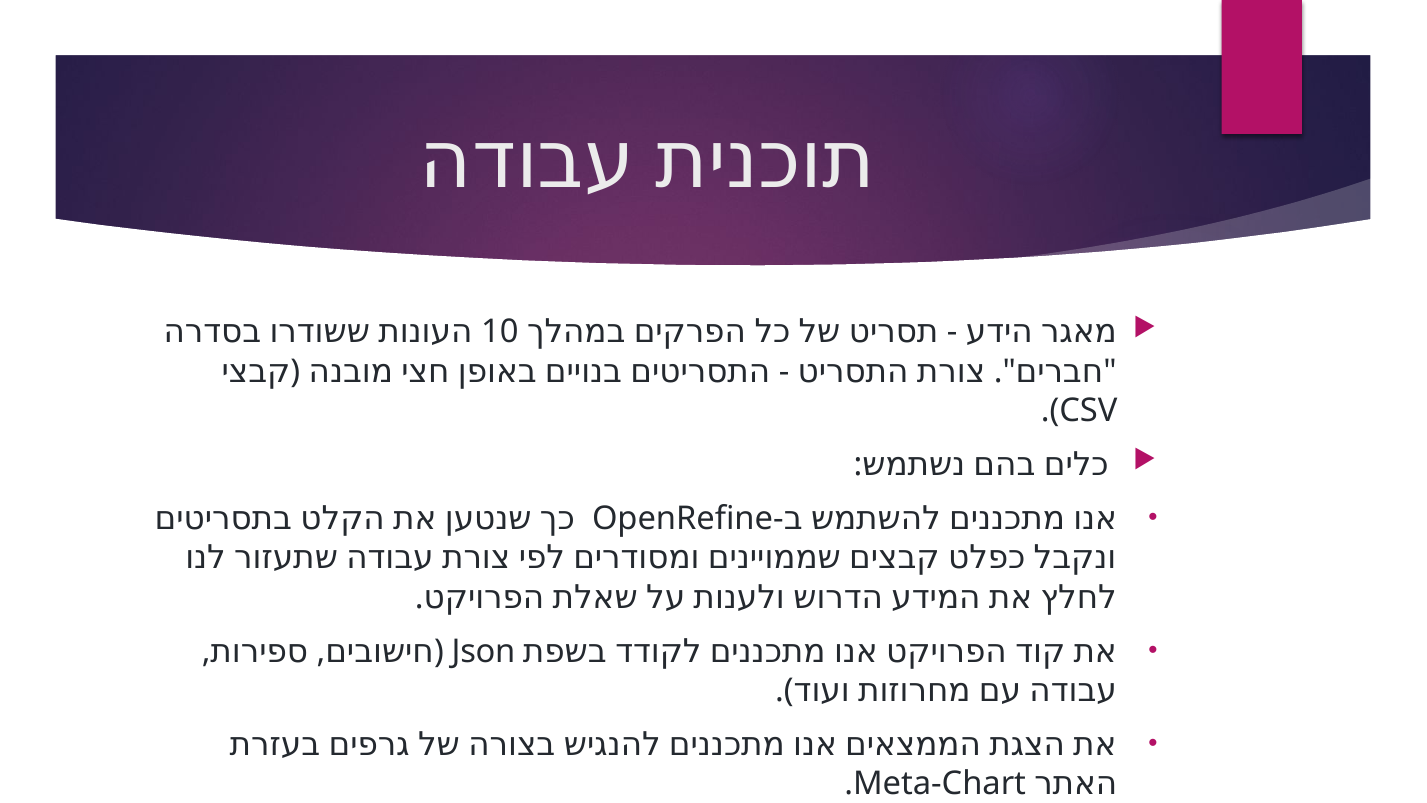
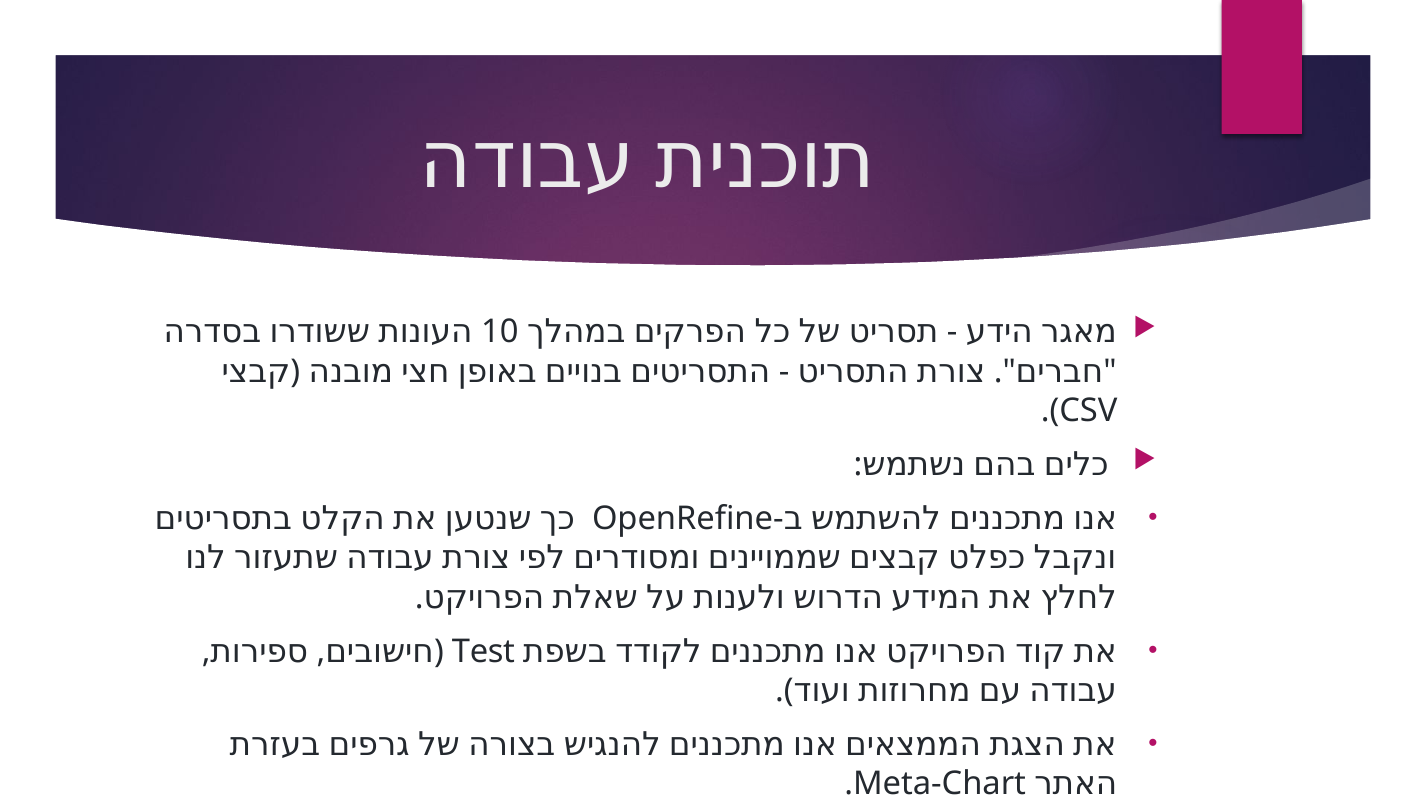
Json: Json -> Test
